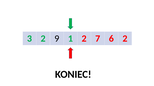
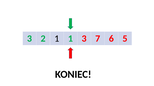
2 9: 9 -> 1
1 2: 2 -> 3
6 2: 2 -> 5
